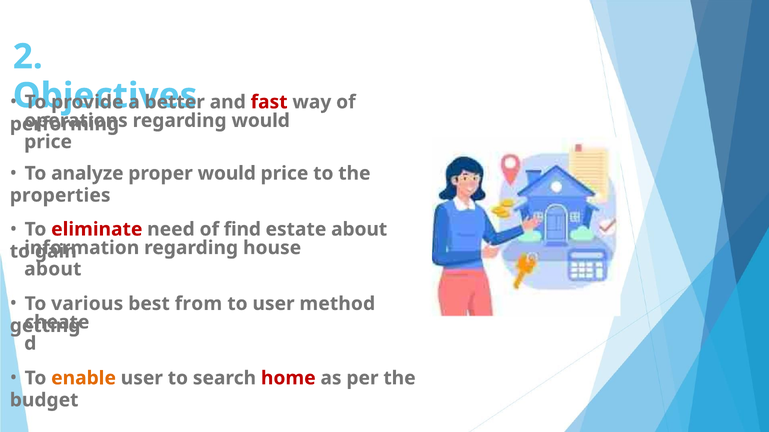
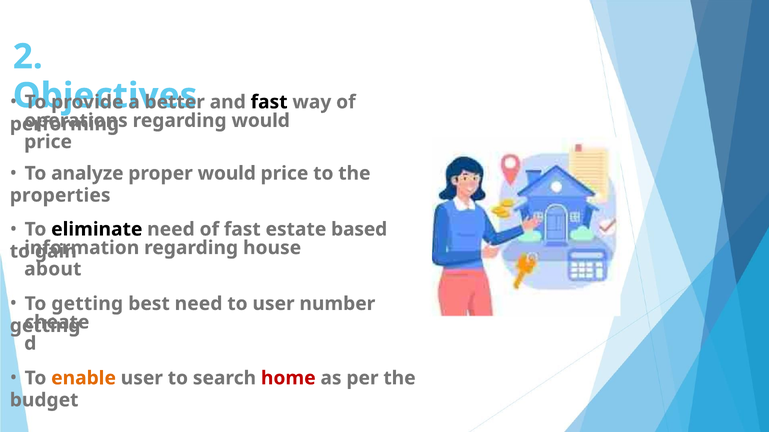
fast at (269, 102) colour: red -> black
eliminate colour: red -> black
of find: find -> fast
estate about: about -> based
To various: various -> getting
best from: from -> need
method: method -> number
